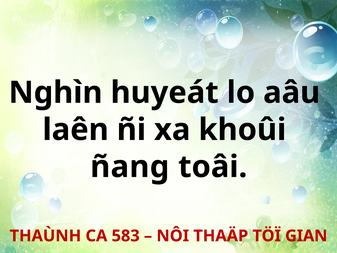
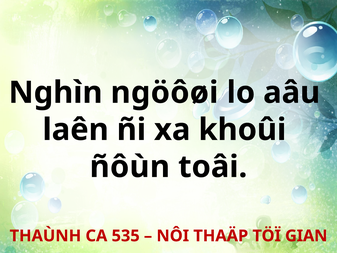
huyeát: huyeát -> ngöôøi
ñang: ñang -> ñôùn
583: 583 -> 535
